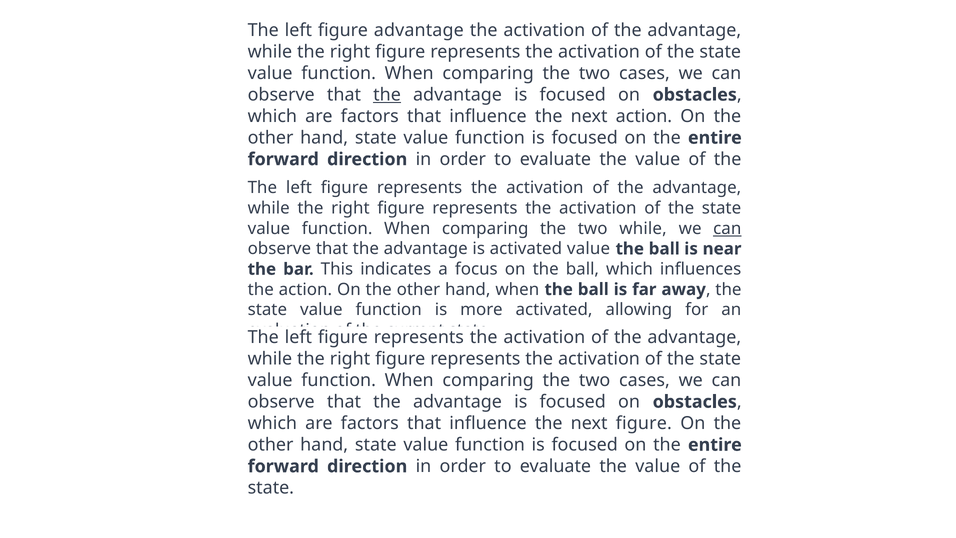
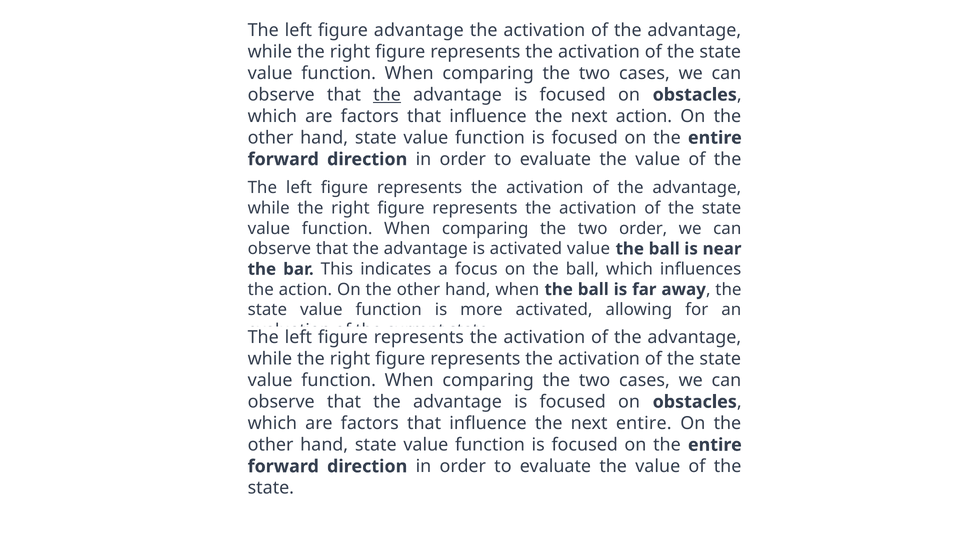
two while: while -> order
can at (727, 228) underline: present -> none
next figure: figure -> entire
